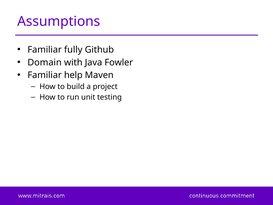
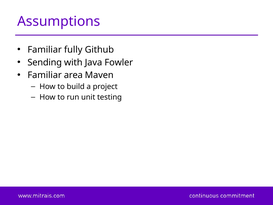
Domain: Domain -> Sending
help: help -> area
